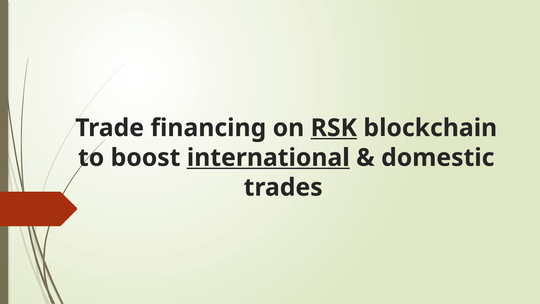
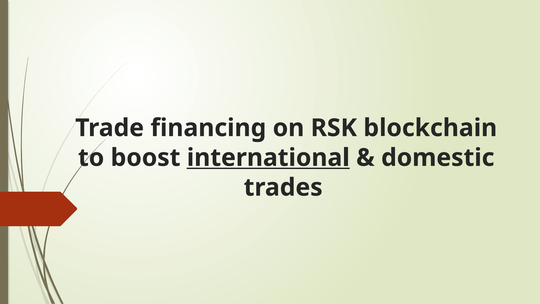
RSK underline: present -> none
